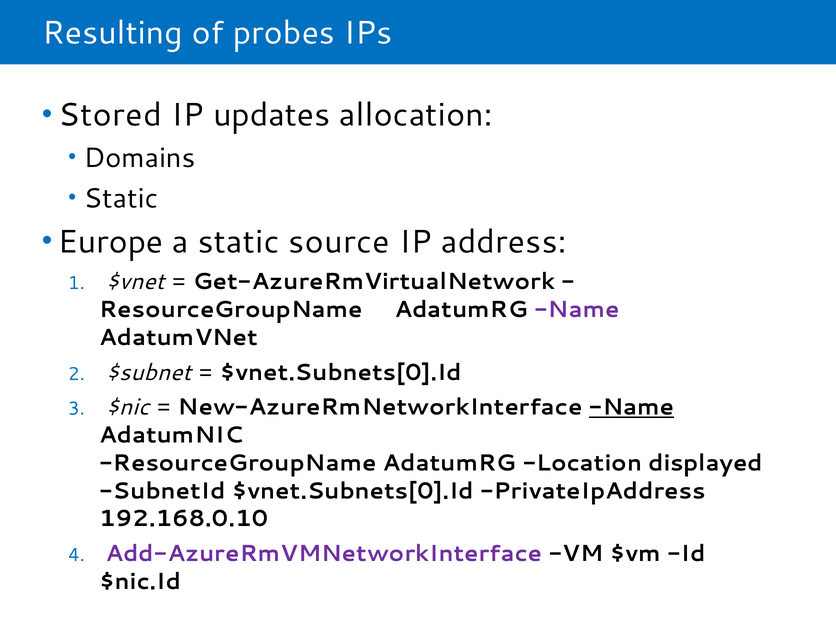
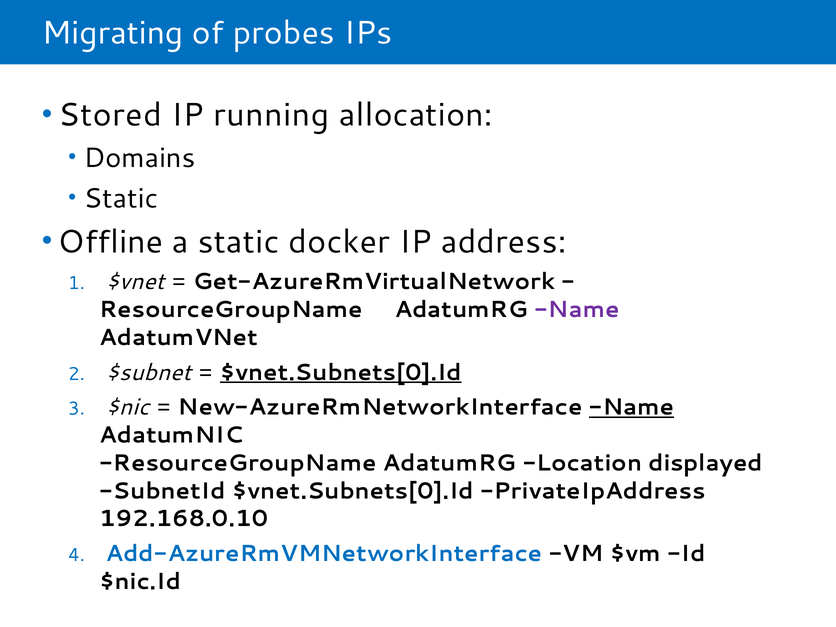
Resulting: Resulting -> Migrating
updates: updates -> running
Europe: Europe -> Offline
source: source -> docker
$vnet.Subnets[0].Id at (341, 372) underline: none -> present
Add-AzureRmVMNetworkInterface colour: purple -> blue
